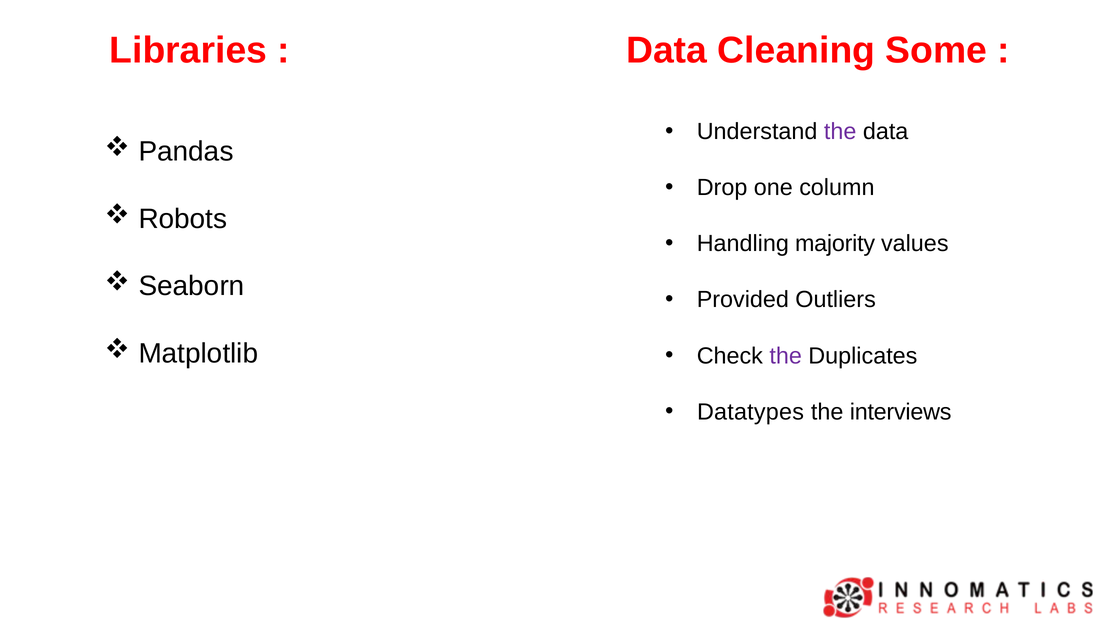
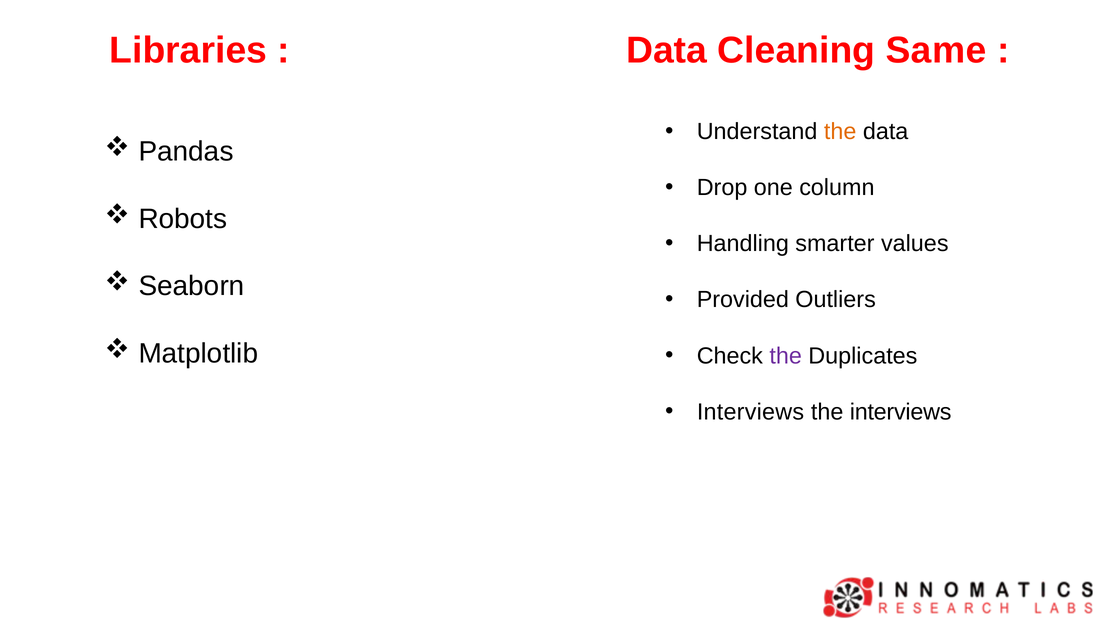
Some: Some -> Same
the at (840, 132) colour: purple -> orange
majority: majority -> smarter
Datatypes at (750, 412): Datatypes -> Interviews
